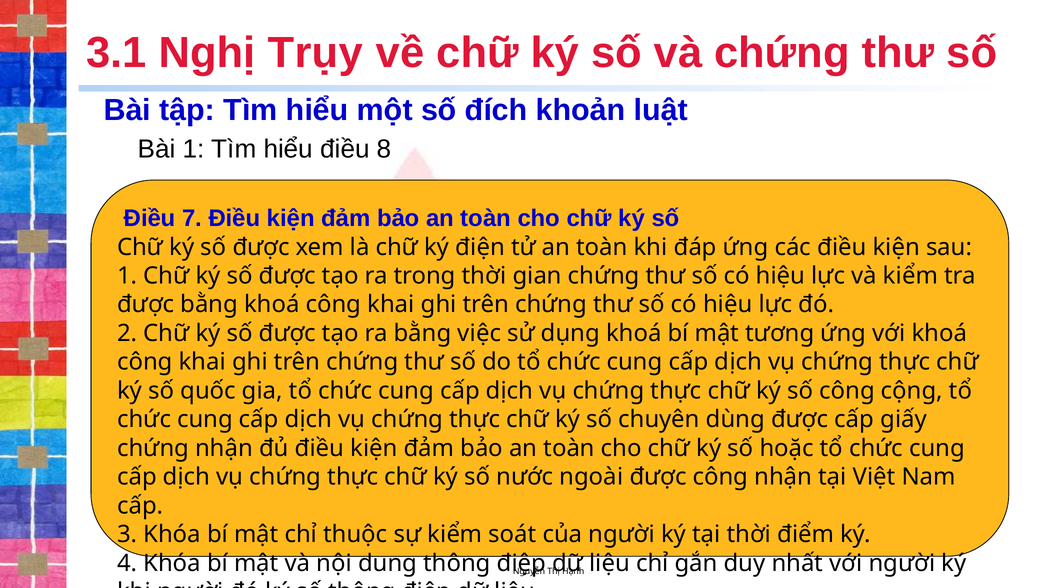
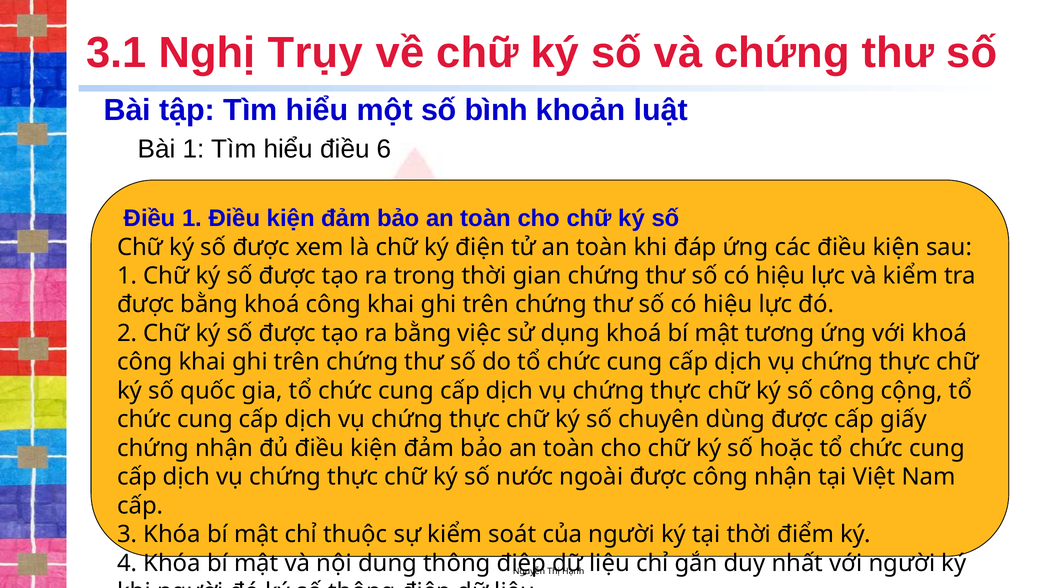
đích: đích -> bình
8: 8 -> 6
Điều 7: 7 -> 1
